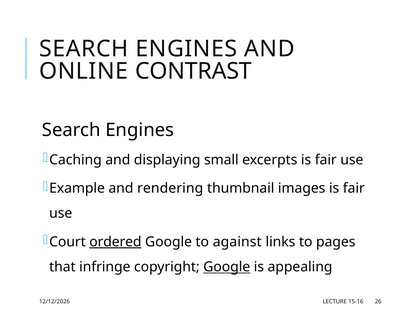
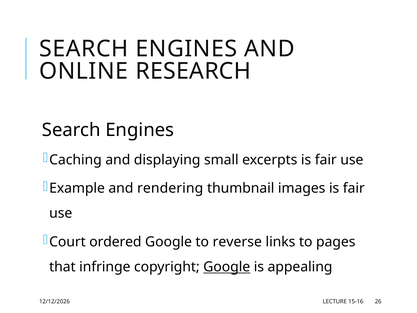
CONTRAST: CONTRAST -> RESEARCH
ordered underline: present -> none
against: against -> reverse
